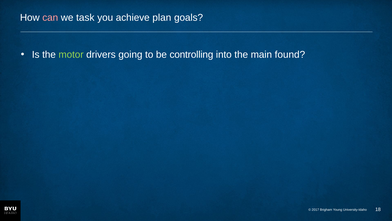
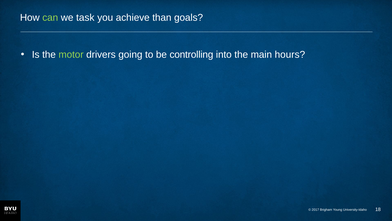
can colour: pink -> light green
plan: plan -> than
found: found -> hours
